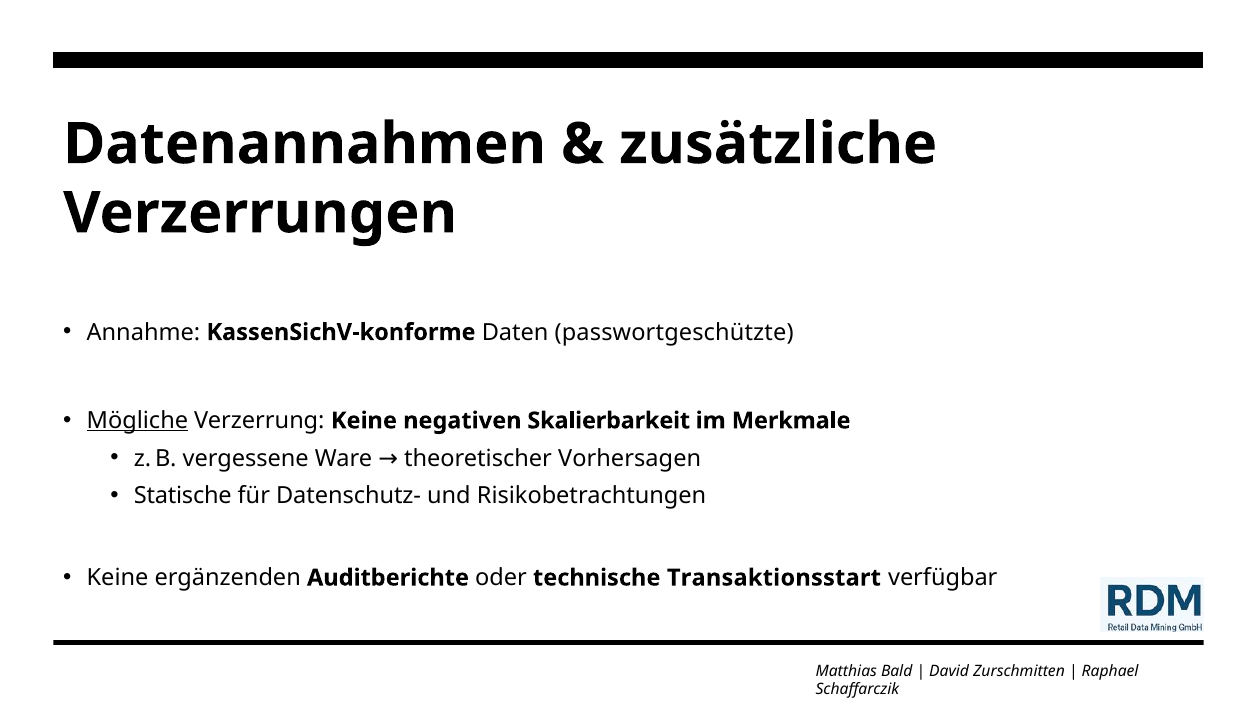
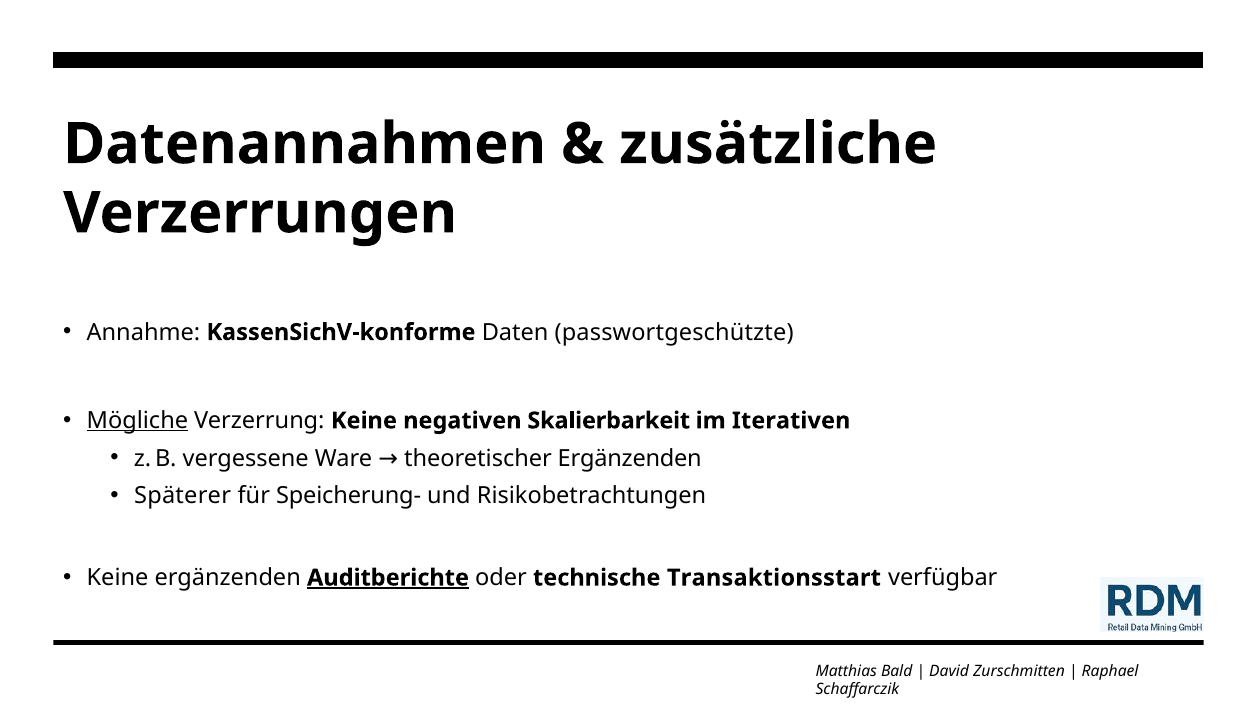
Merkmale: Merkmale -> Iterativen
theoretischer Vorhersagen: Vorhersagen -> Ergänzenden
Statische: Statische -> Späterer
Datenschutz-: Datenschutz- -> Speicherung-
Auditberichte underline: none -> present
